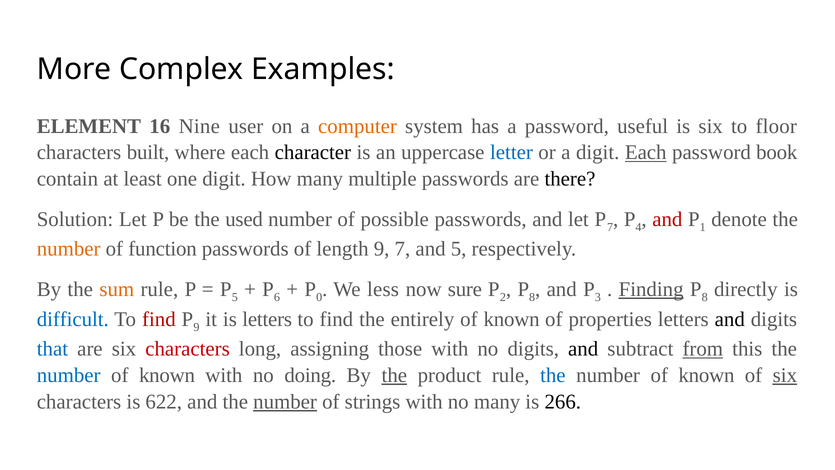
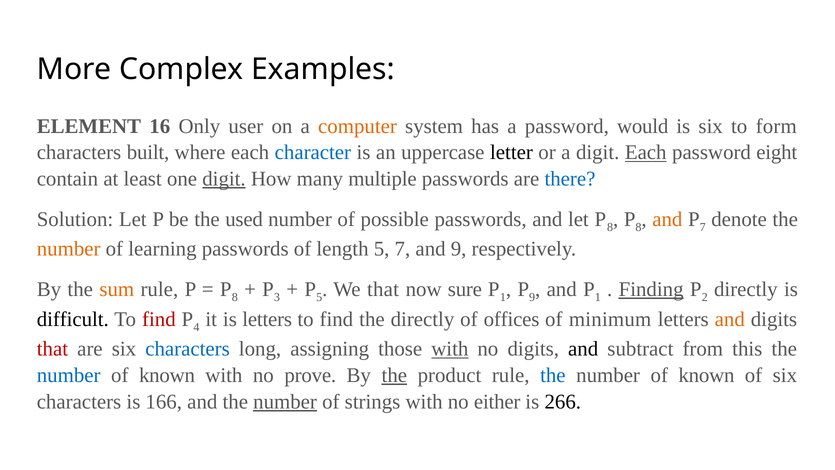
Nine: Nine -> Only
useful: useful -> would
floor: floor -> form
character colour: black -> blue
letter colour: blue -> black
book: book -> eight
digit at (224, 179) underline: none -> present
there colour: black -> blue
let P 7: 7 -> 8
4 at (638, 227): 4 -> 8
and at (667, 219) colour: red -> orange
P 1: 1 -> 7
function: function -> learning
length 9: 9 -> 5
and 5: 5 -> 9
5 at (235, 297): 5 -> 8
6: 6 -> 3
P 0: 0 -> 5
We less: less -> that
2 at (503, 297): 2 -> 1
8 at (532, 297): 8 -> 9
and P 3: 3 -> 1
8 at (705, 297): 8 -> 2
difficult colour: blue -> black
P 9: 9 -> 4
the entirely: entirely -> directly
known at (512, 319): known -> offices
properties: properties -> minimum
and at (730, 319) colour: black -> orange
that at (52, 349) colour: blue -> red
characters at (188, 349) colour: red -> blue
with at (450, 349) underline: none -> present
from underline: present -> none
doing: doing -> prove
six at (785, 375) underline: present -> none
622: 622 -> 166
no many: many -> either
